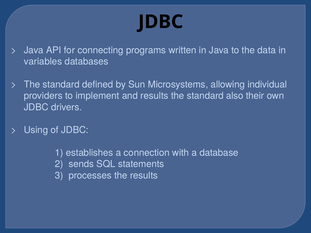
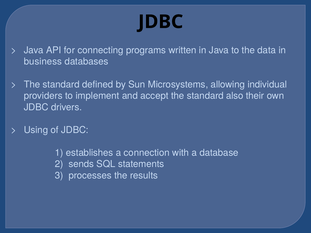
variables: variables -> business
and results: results -> accept
